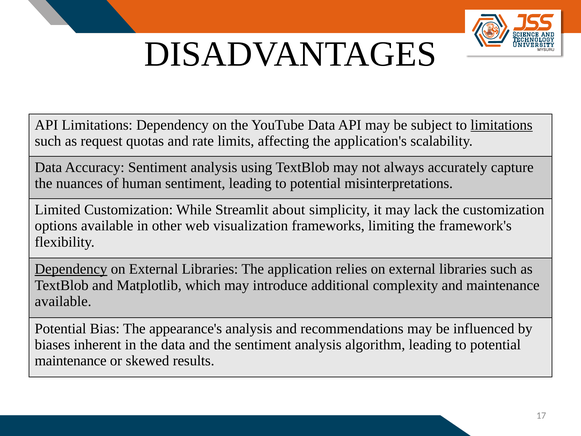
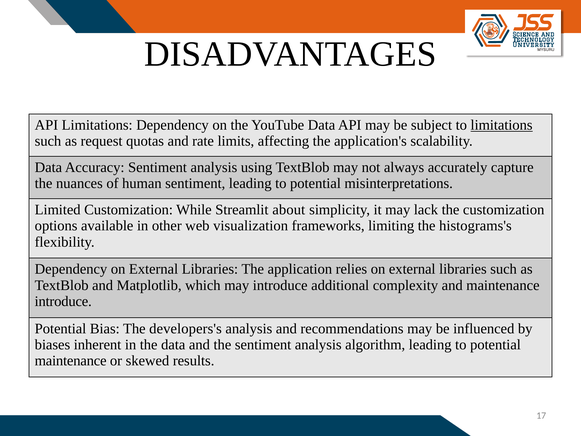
framework's: framework's -> histograms's
Dependency at (71, 269) underline: present -> none
available at (63, 301): available -> introduce
appearance's: appearance's -> developers's
